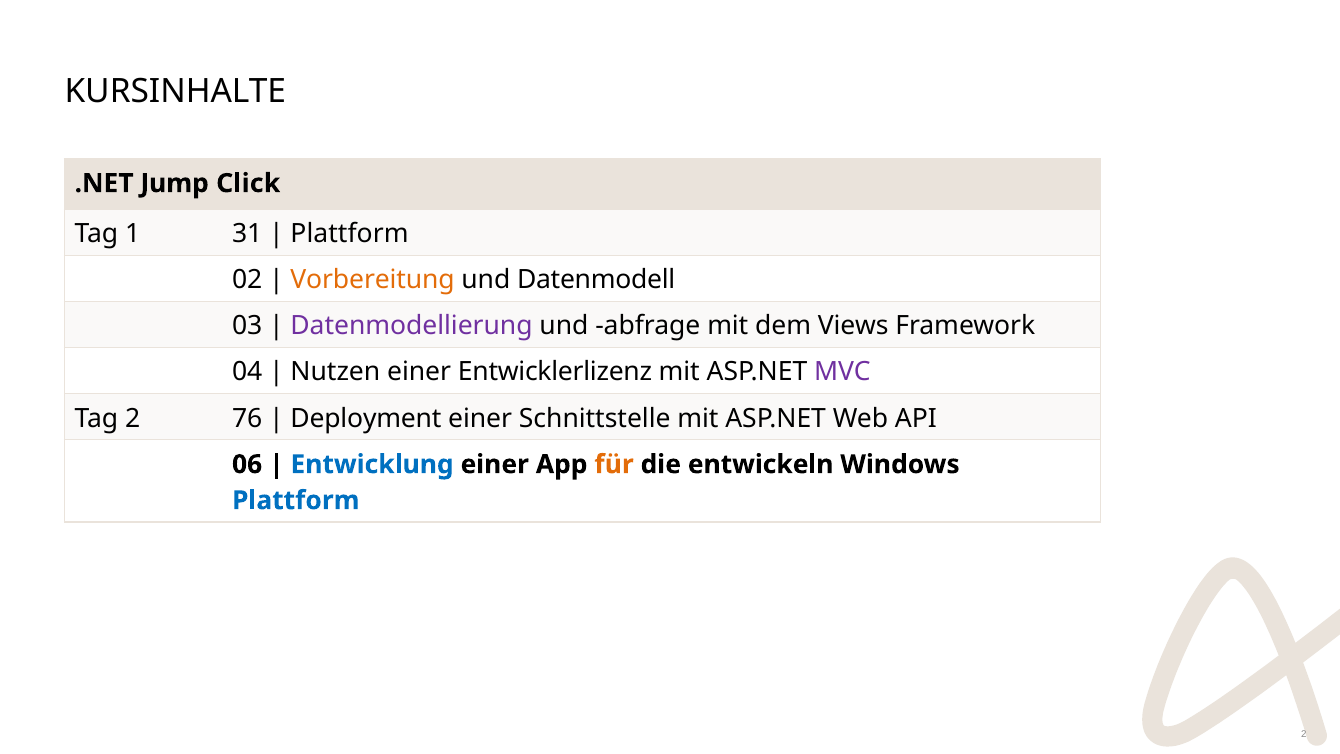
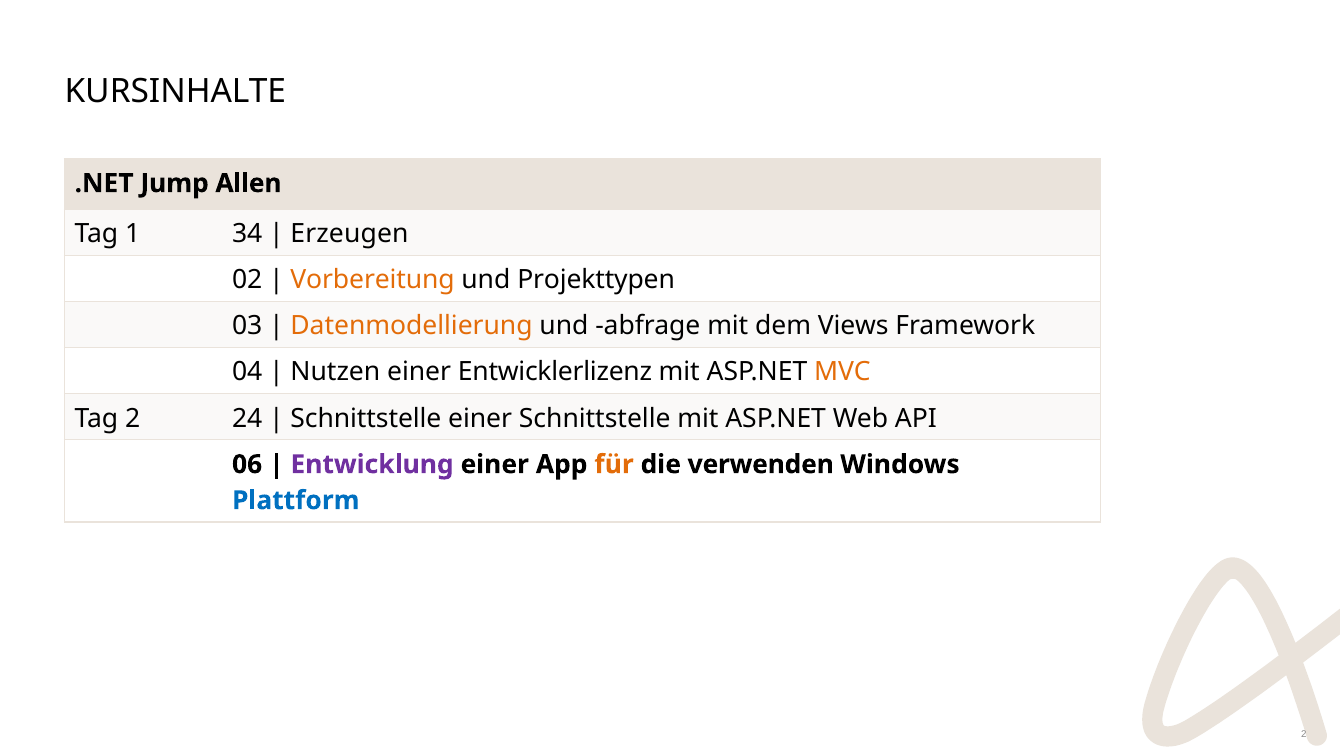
Click: Click -> Allen
31: 31 -> 34
Plattform at (350, 234): Plattform -> Erzeugen
Datenmodell: Datenmodell -> Projekttypen
Datenmodellierung colour: purple -> orange
MVC colour: purple -> orange
76: 76 -> 24
Deployment at (366, 418): Deployment -> Schnittstelle
Entwicklung colour: blue -> purple
entwickeln: entwickeln -> verwenden
